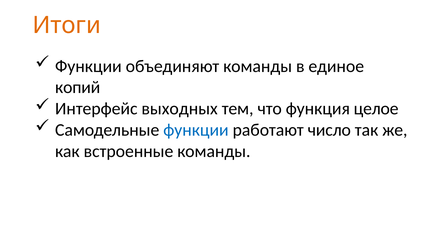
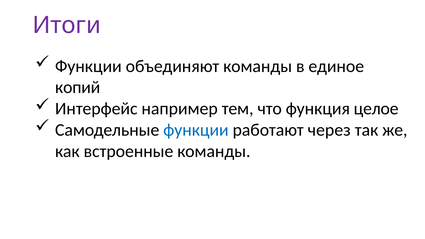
Итоги colour: orange -> purple
выходных: выходных -> например
число: число -> через
